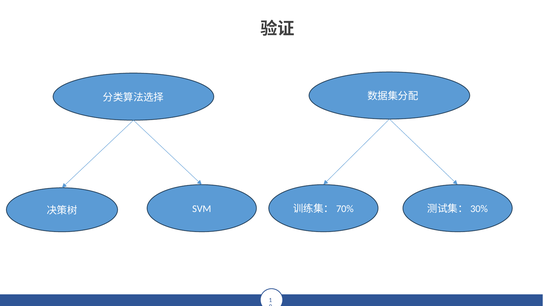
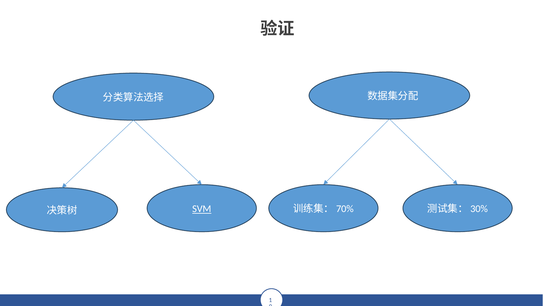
SVM underline: none -> present
